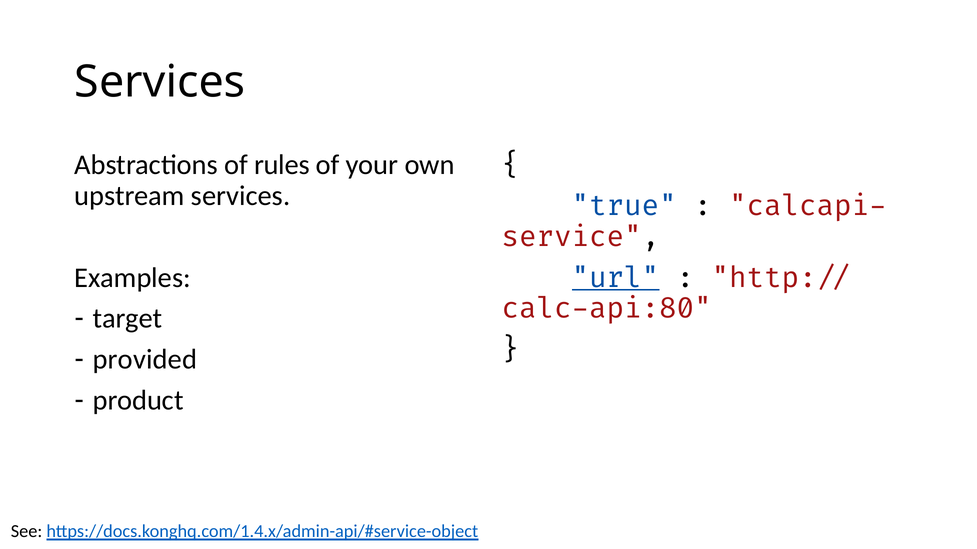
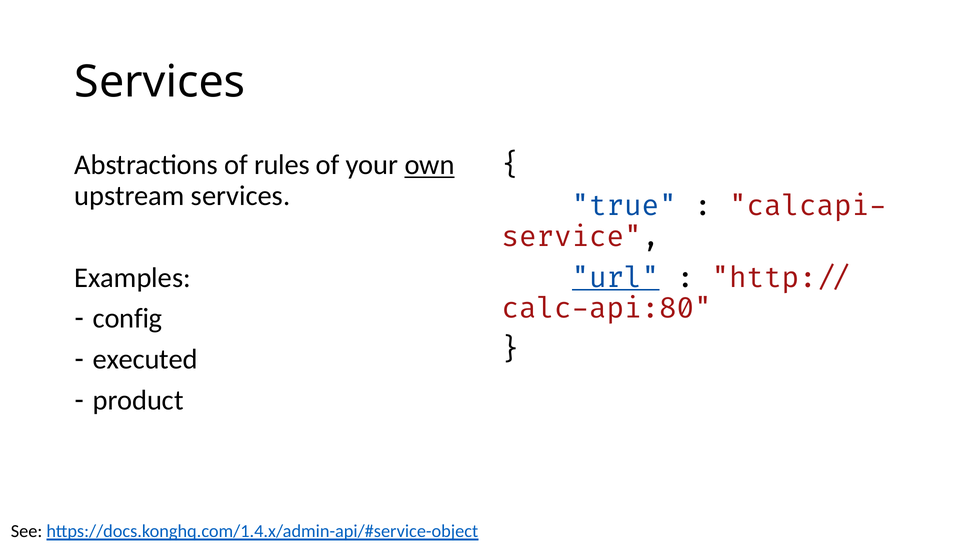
own underline: none -> present
target: target -> config
provided: provided -> executed
